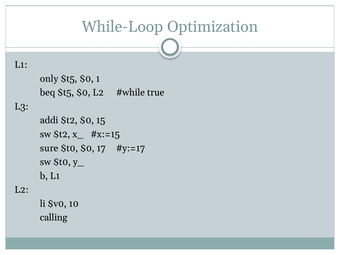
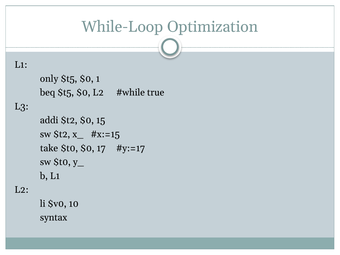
sure: sure -> take
calling: calling -> syntax
